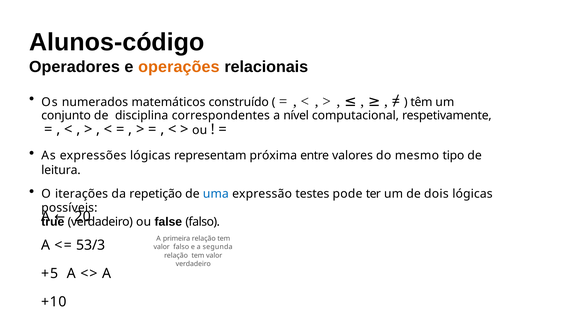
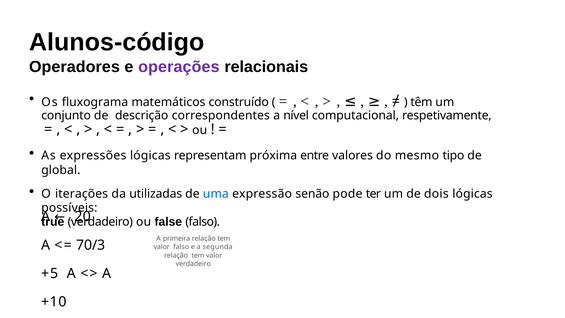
operações colour: orange -> purple
numerados: numerados -> fluxograma
disciplina: disciplina -> descrição
leitura: leitura -> global
repetição: repetição -> utilizadas
testes: testes -> senão
53/3: 53/3 -> 70/3
